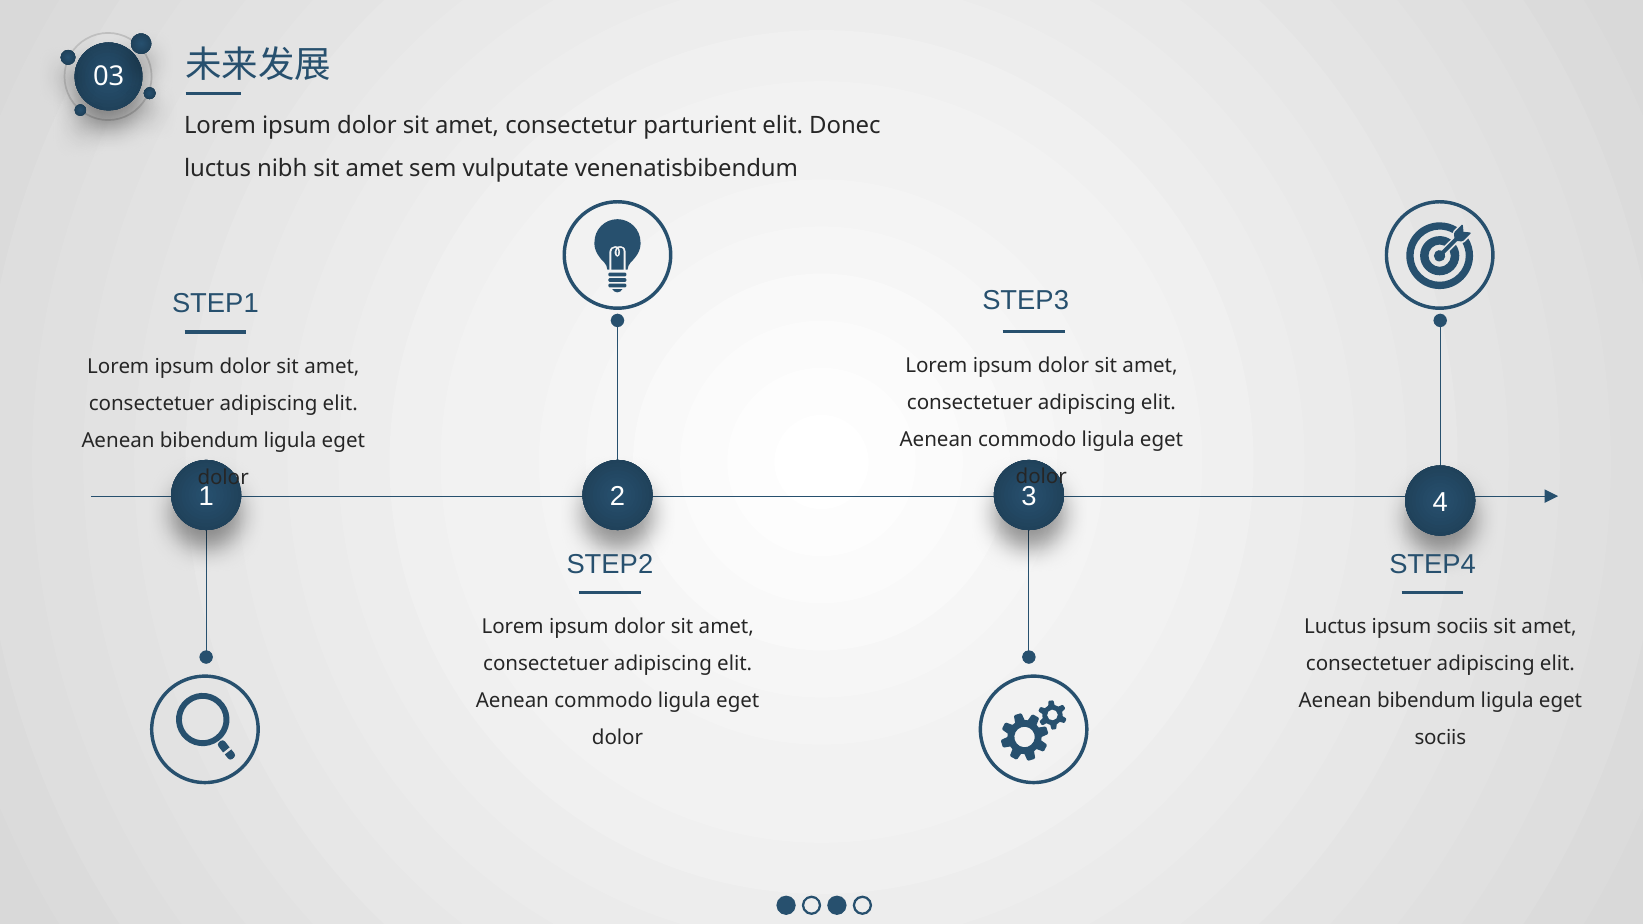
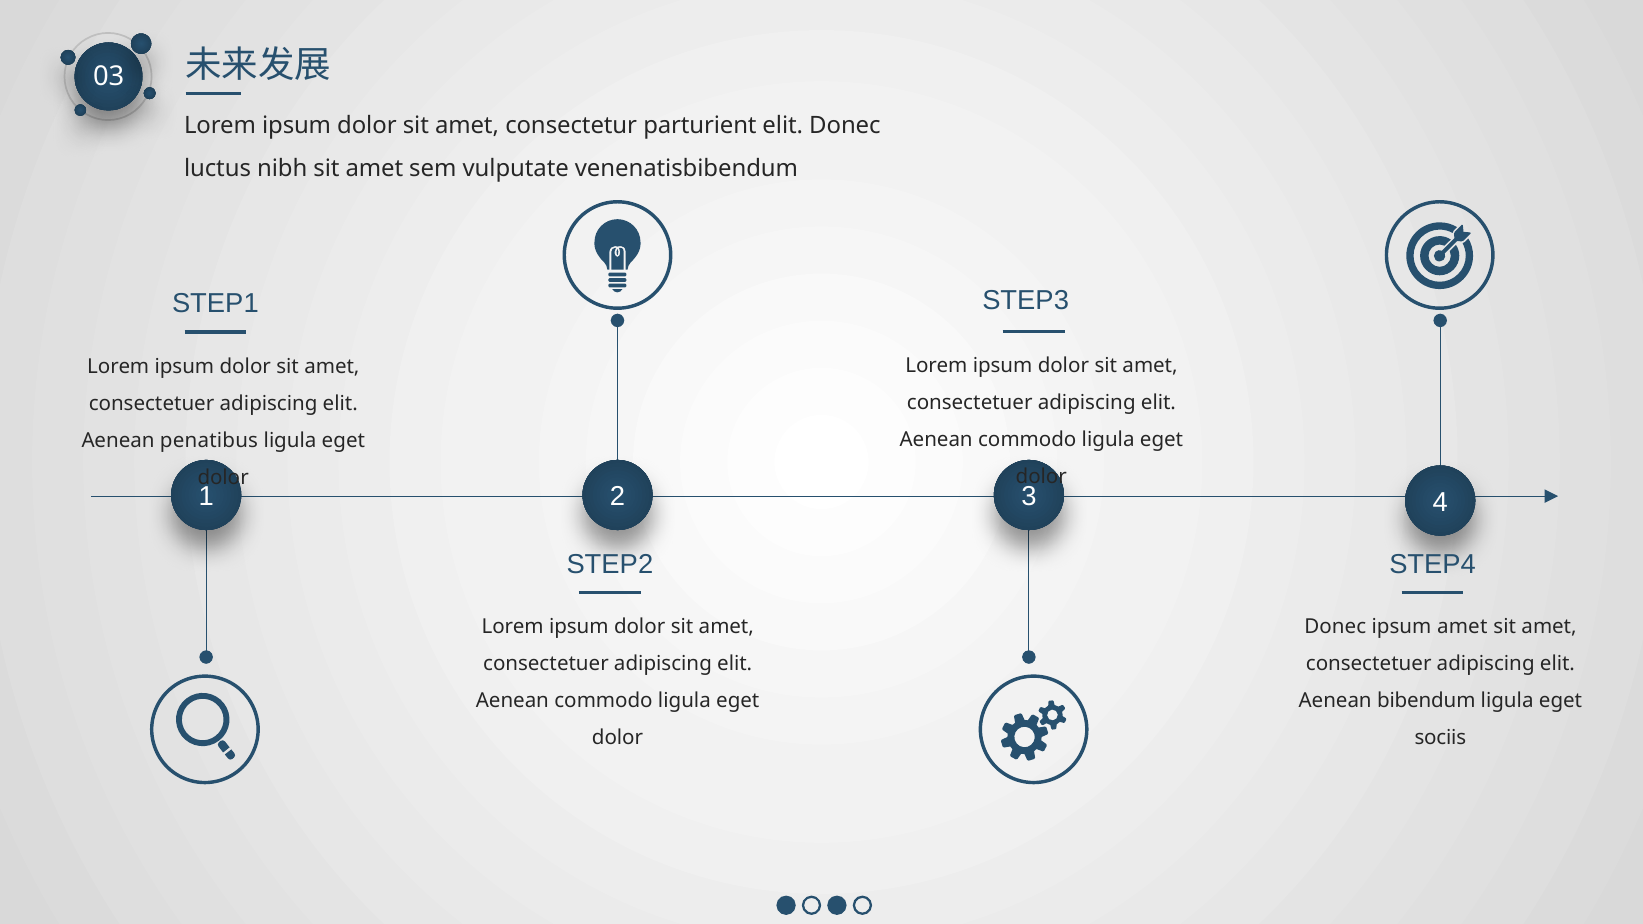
bibendum at (209, 440): bibendum -> penatibus
Luctus at (1335, 627): Luctus -> Donec
ipsum sociis: sociis -> amet
